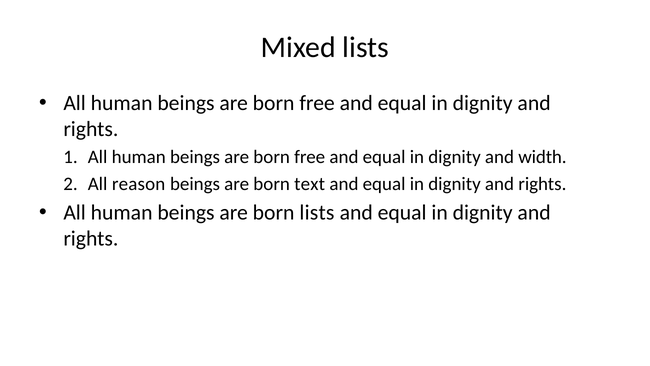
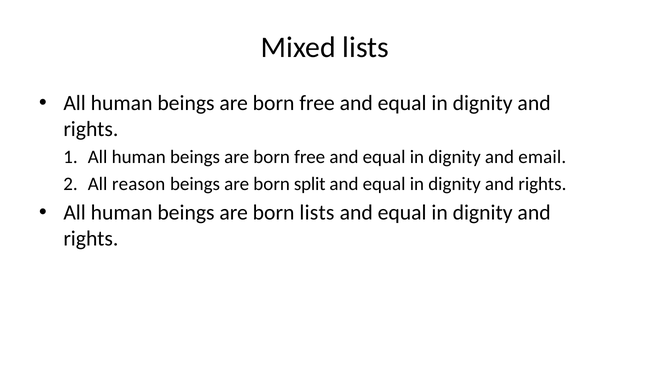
width: width -> email
text: text -> split
